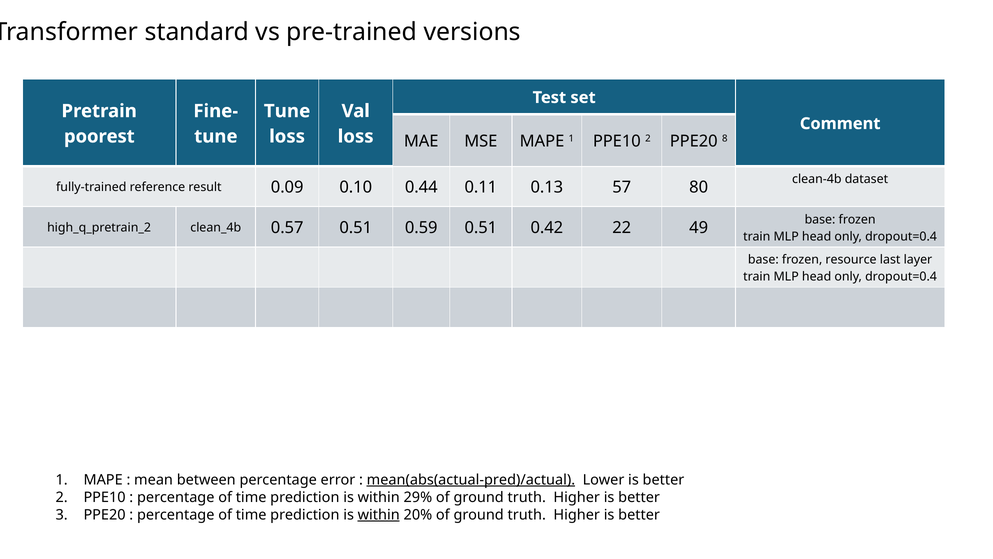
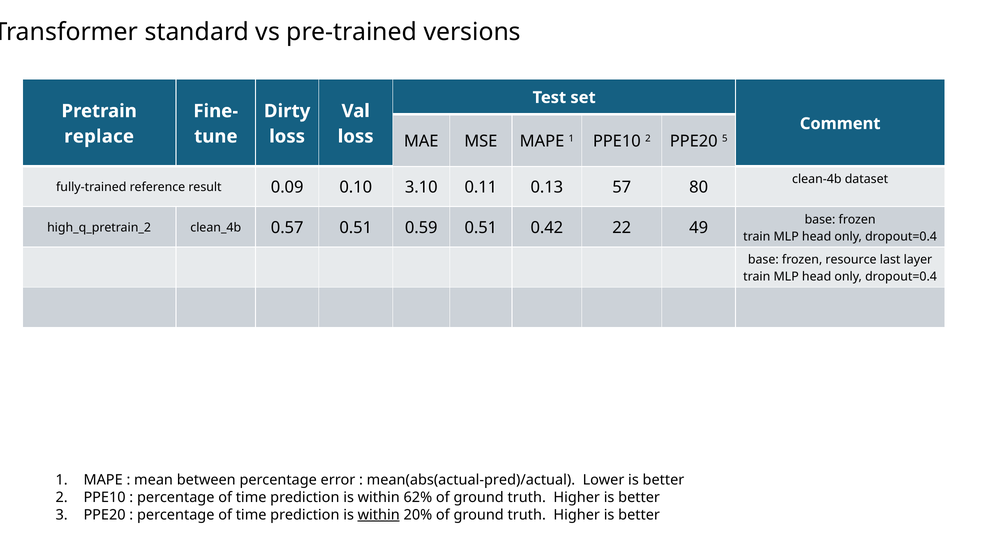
Tune at (287, 111): Tune -> Dirty
poorest: poorest -> replace
8: 8 -> 5
0.44: 0.44 -> 3.10
mean(abs(actual-pred)/actual underline: present -> none
29%: 29% -> 62%
